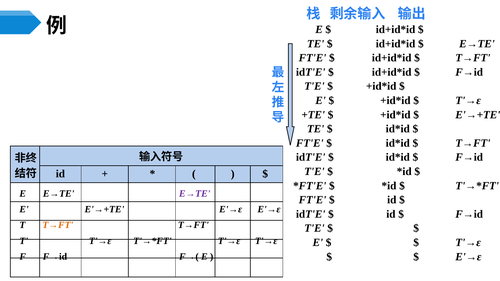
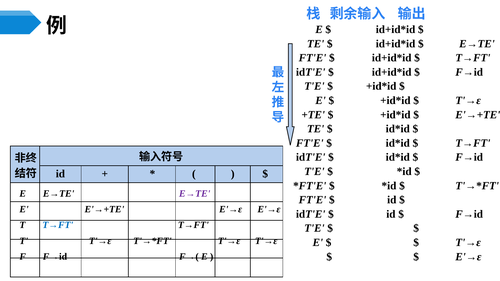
T→FT at (58, 225) colour: orange -> blue
